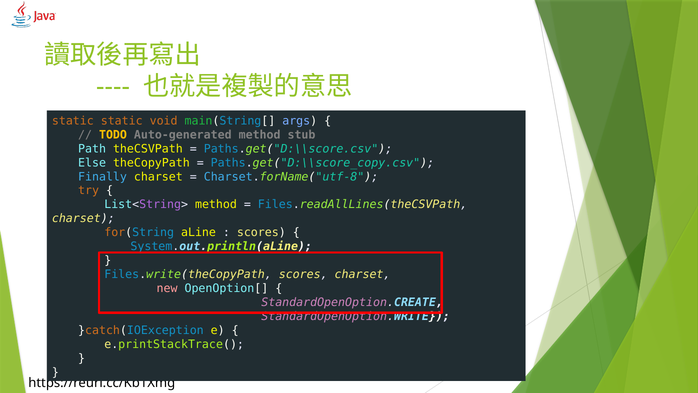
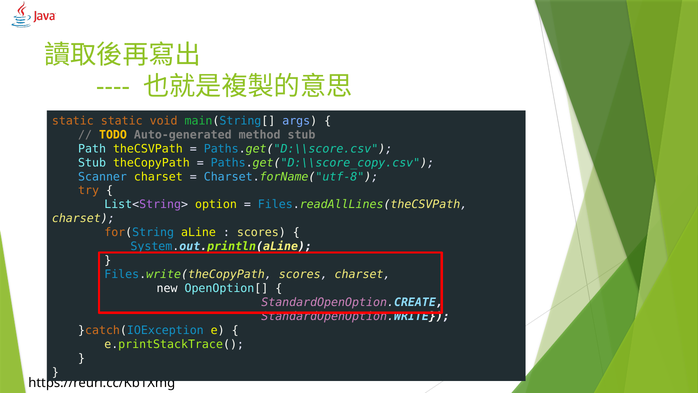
Else at (92, 163): Else -> Stub
Finally: Finally -> Scanner
List<String> method: method -> option
new colour: pink -> white
